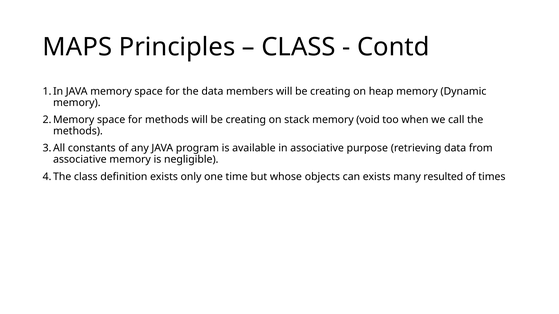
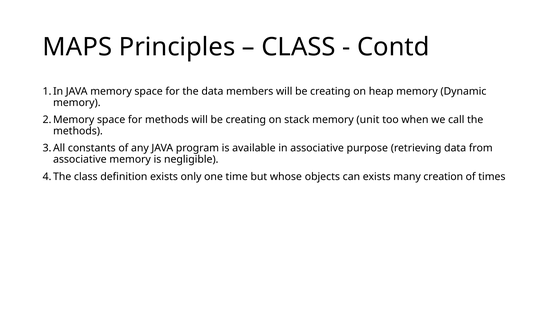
void: void -> unit
resulted: resulted -> creation
